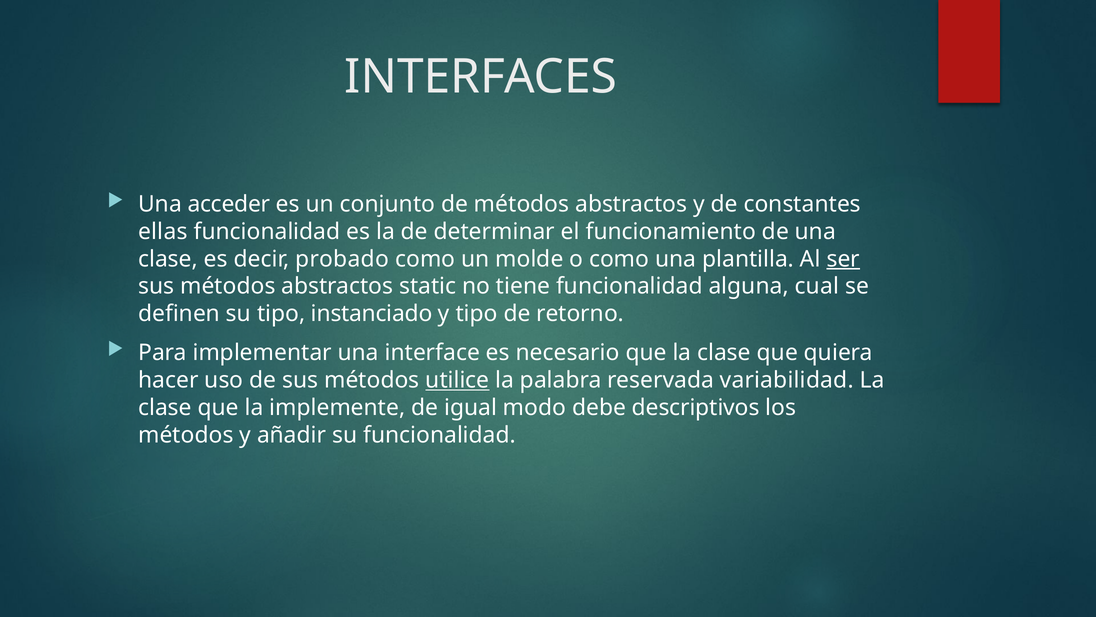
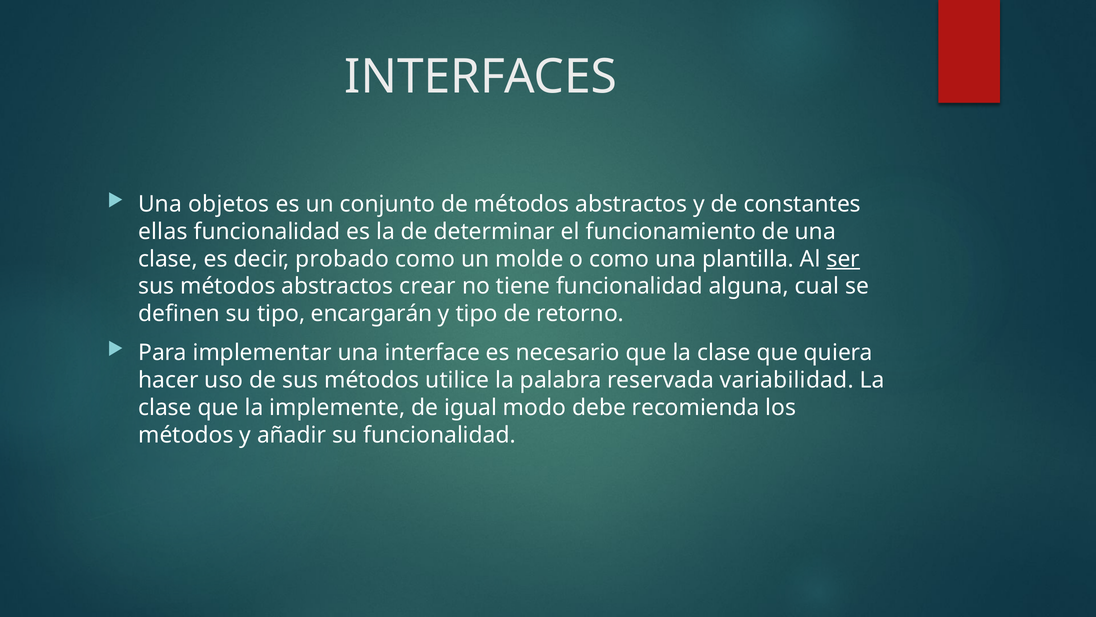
acceder: acceder -> objetos
static: static -> crear
instanciado: instanciado -> encargarán
utilice underline: present -> none
descriptivos: descriptivos -> recomienda
